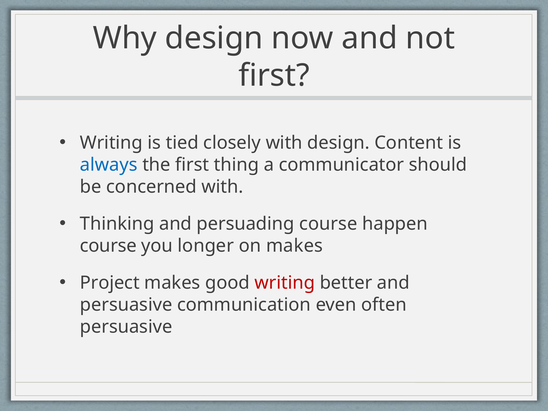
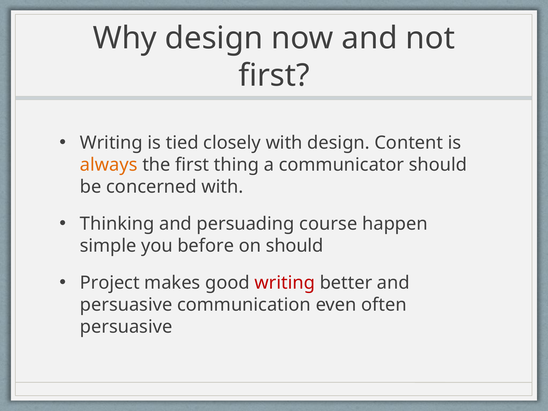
always colour: blue -> orange
course at (108, 246): course -> simple
longer: longer -> before
on makes: makes -> should
